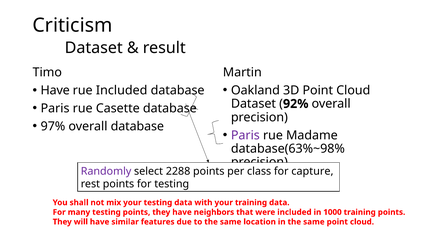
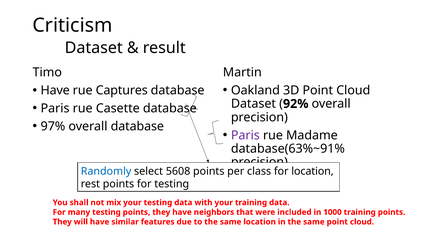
rue Included: Included -> Captures
database(63%~98%: database(63%~98% -> database(63%~91%
Randomly colour: purple -> blue
2288: 2288 -> 5608
for capture: capture -> location
